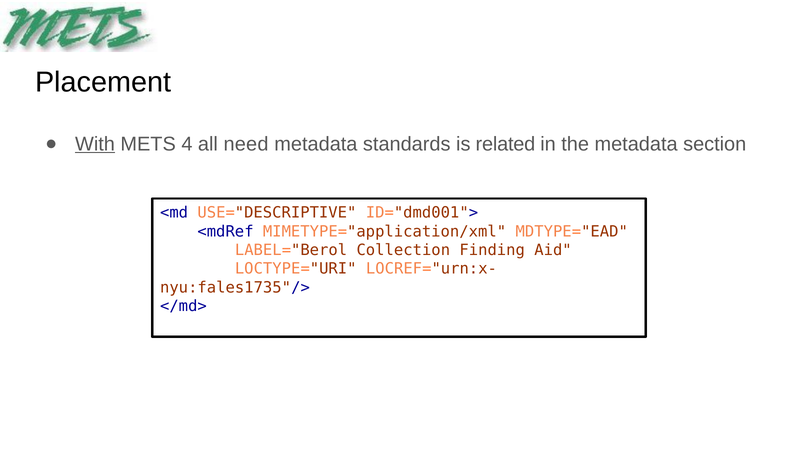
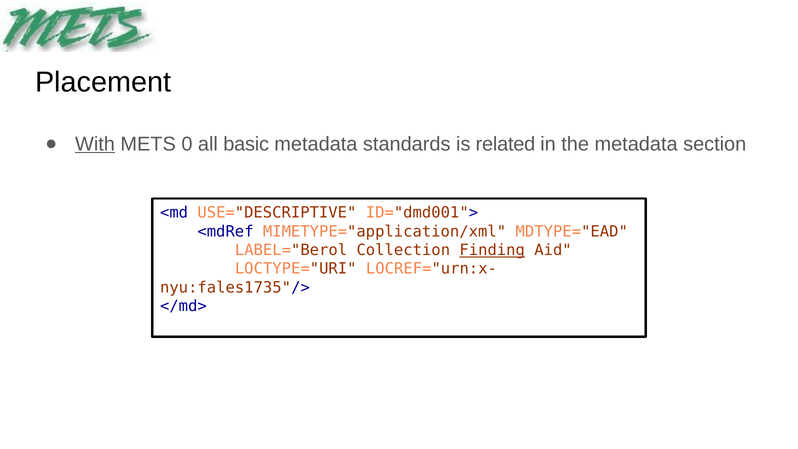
4: 4 -> 0
need: need -> basic
Finding underline: none -> present
